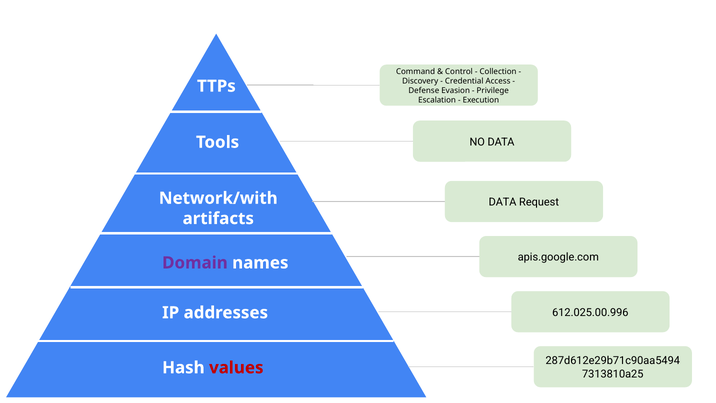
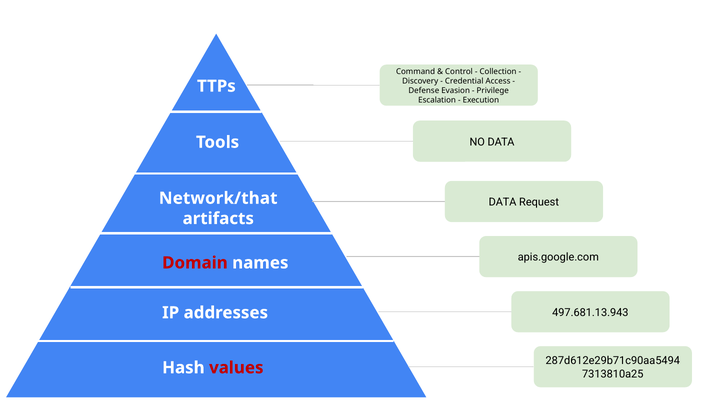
Network/with: Network/with -> Network/that
Domain colour: purple -> red
612.025.00.996: 612.025.00.996 -> 497.681.13.943
